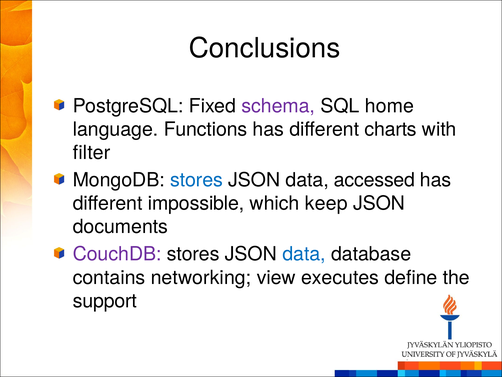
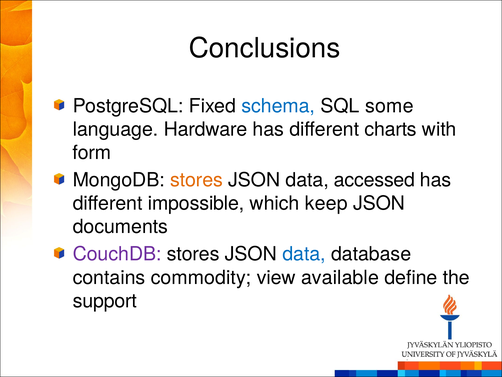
schema colour: purple -> blue
home: home -> some
Functions: Functions -> Hardware
filter: filter -> form
stores at (197, 180) colour: blue -> orange
networking: networking -> commodity
executes: executes -> available
